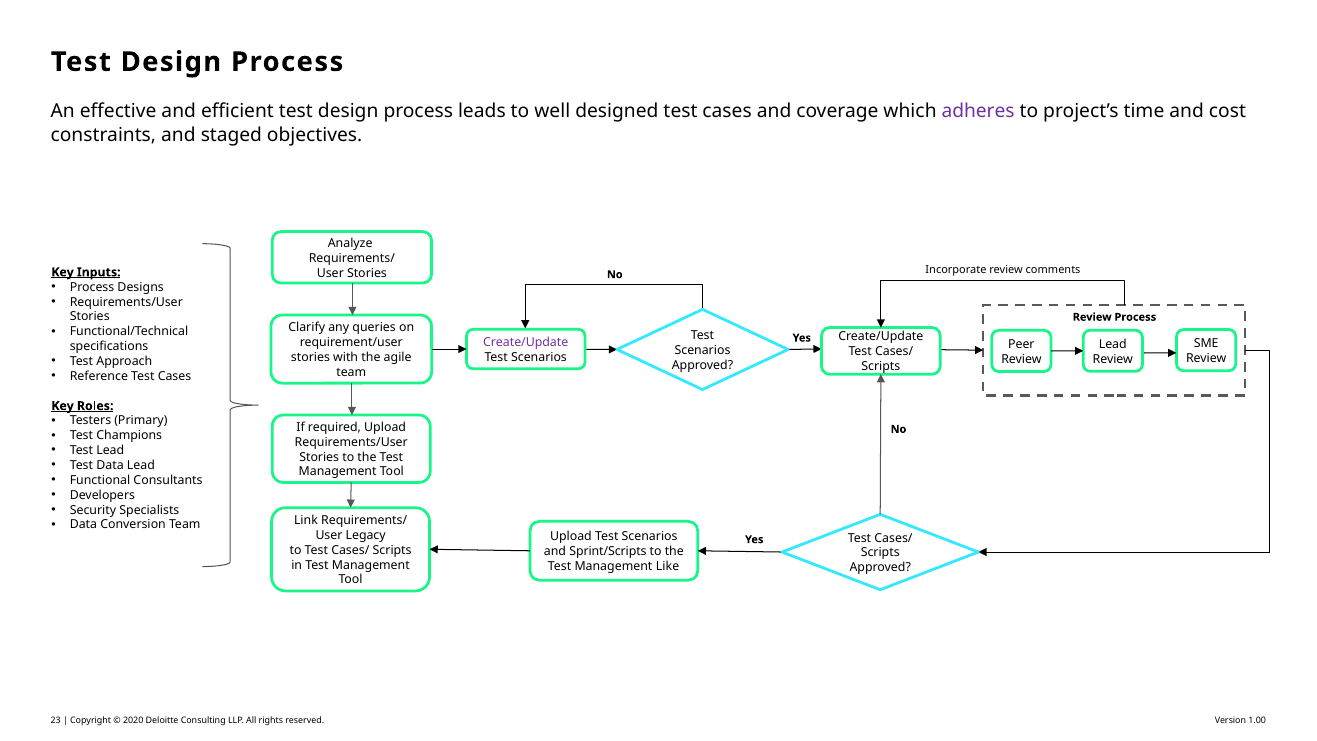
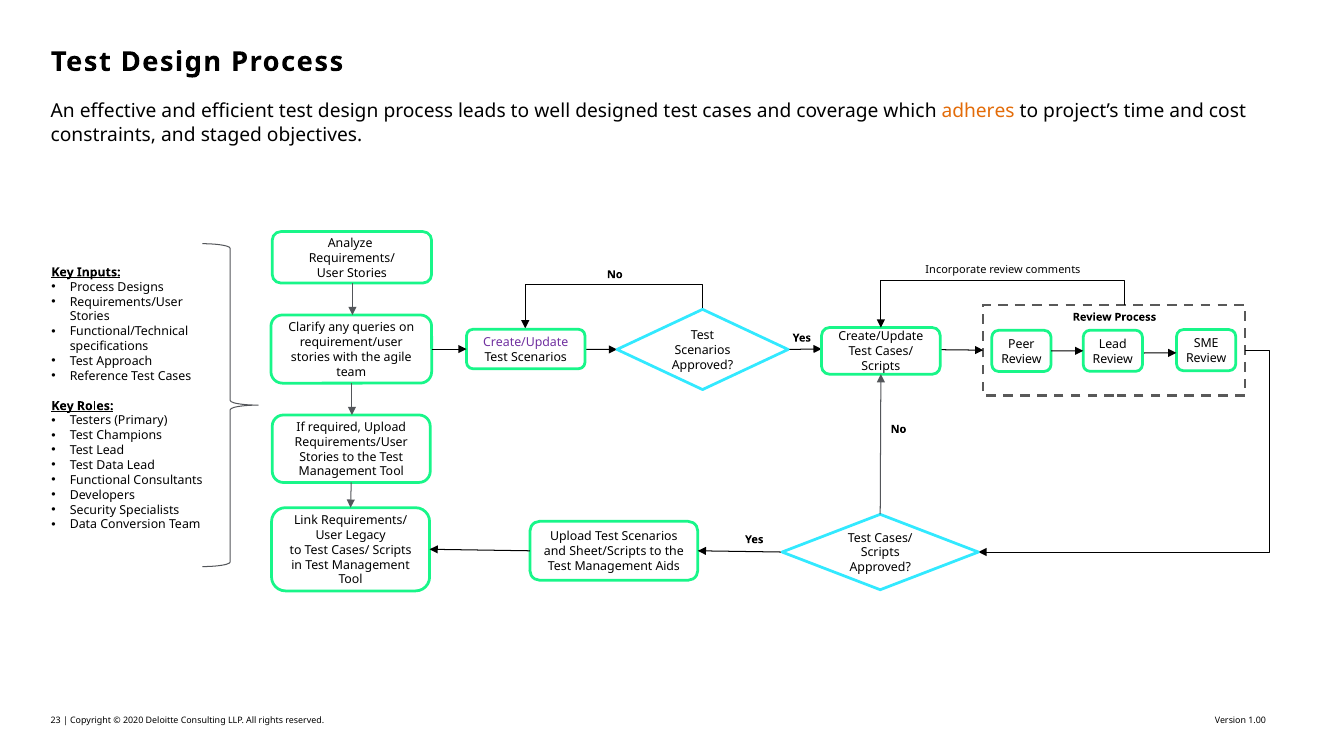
adheres colour: purple -> orange
Sprint/Scripts: Sprint/Scripts -> Sheet/Scripts
Like: Like -> Aids
